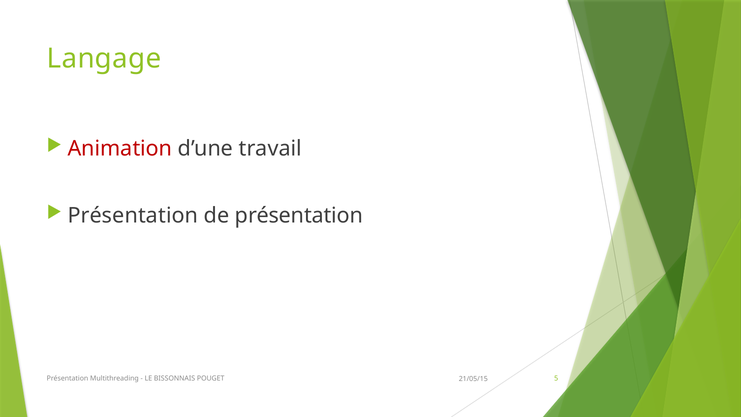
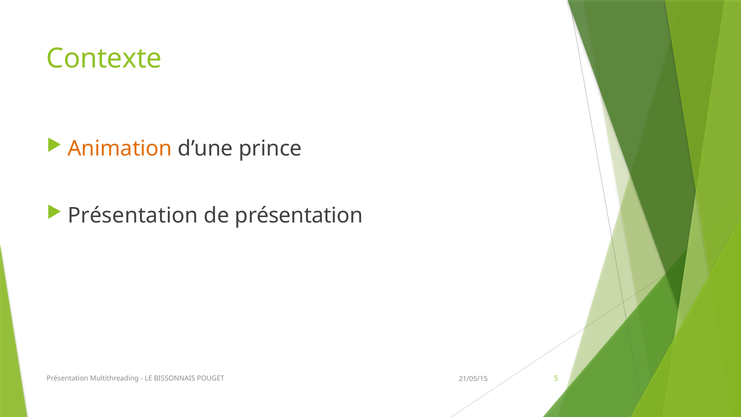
Langage: Langage -> Contexte
Animation colour: red -> orange
travail: travail -> prince
